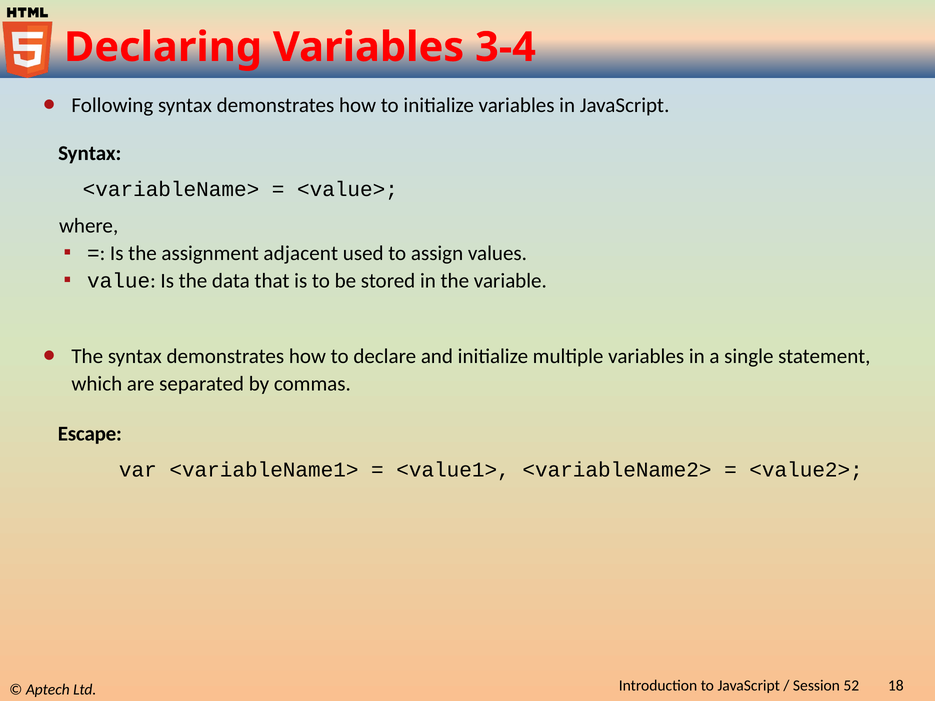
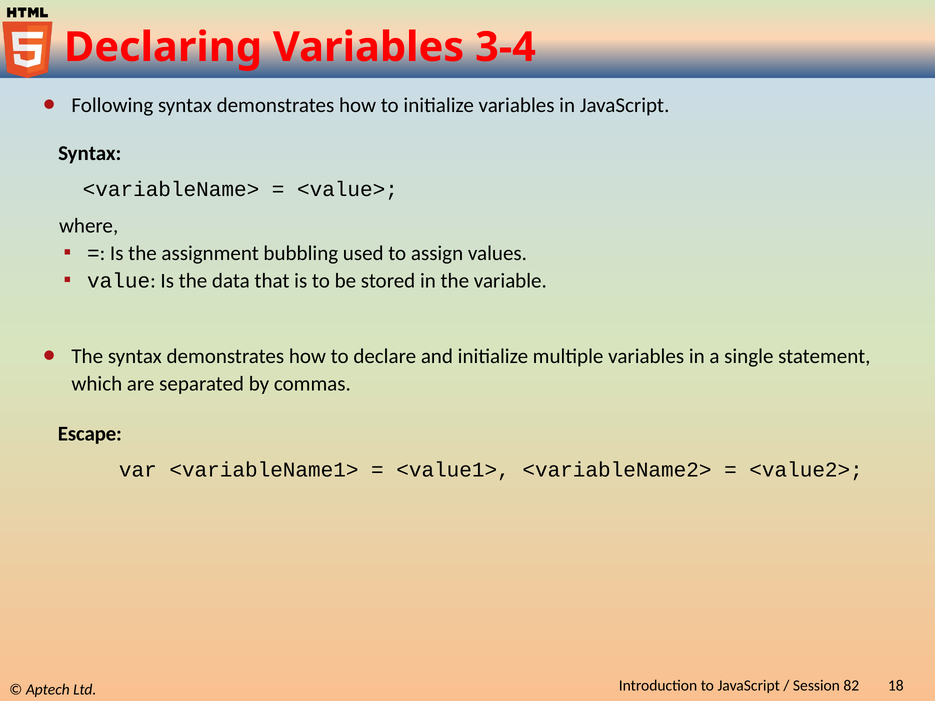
adjacent: adjacent -> bubbling
52: 52 -> 82
